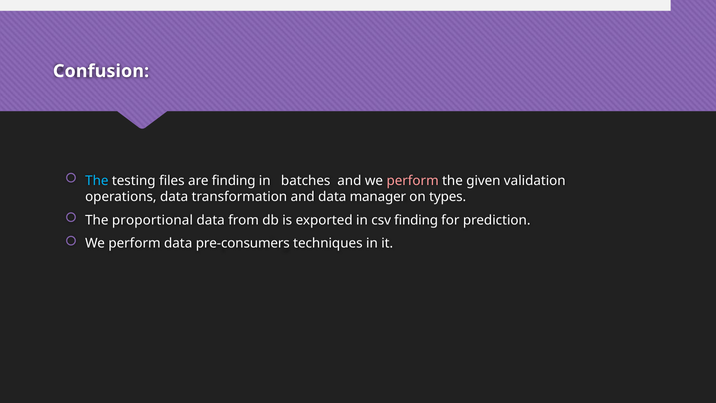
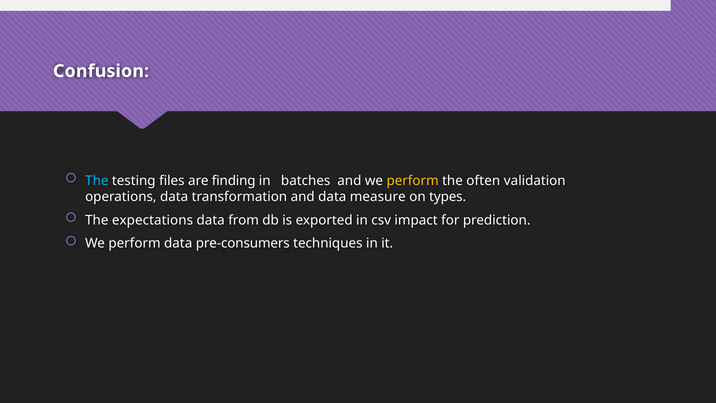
perform at (413, 181) colour: pink -> yellow
given: given -> often
manager: manager -> measure
proportional: proportional -> expectations
csv finding: finding -> impact
